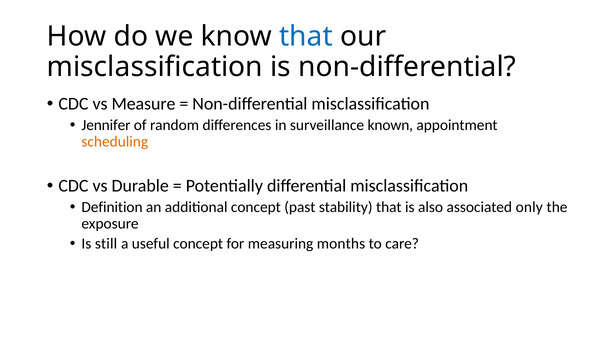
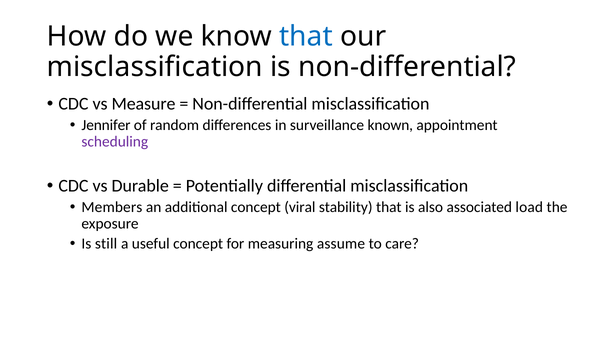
scheduling colour: orange -> purple
Definition: Definition -> Members
past: past -> viral
only: only -> load
months: months -> assume
